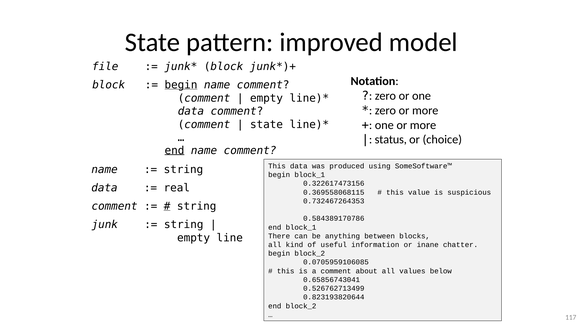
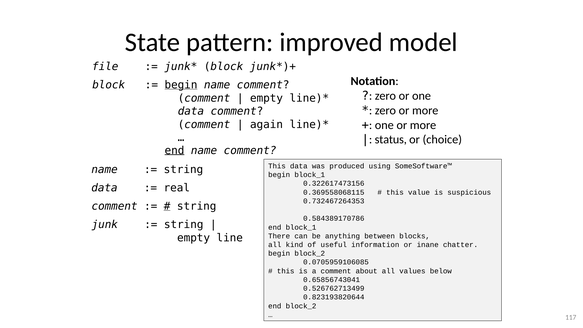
state at (266, 124): state -> again
